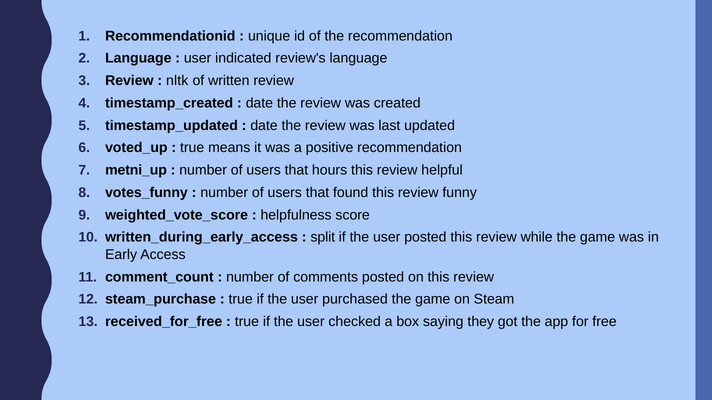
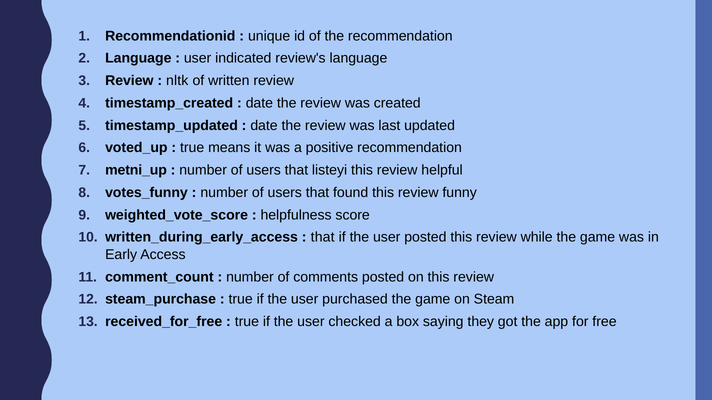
hours: hours -> listeyi
split at (323, 238): split -> that
